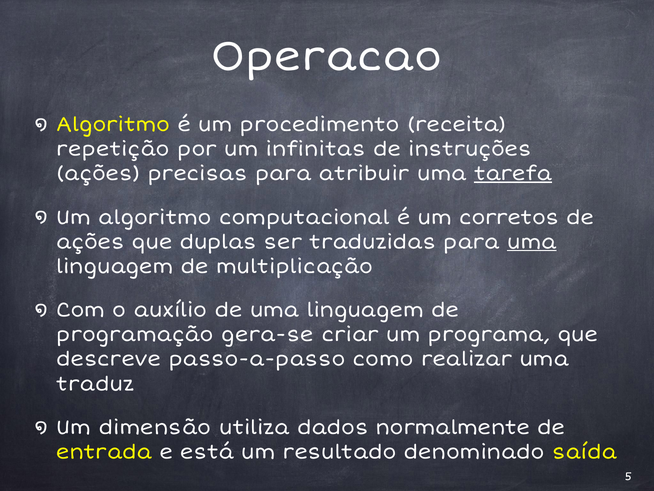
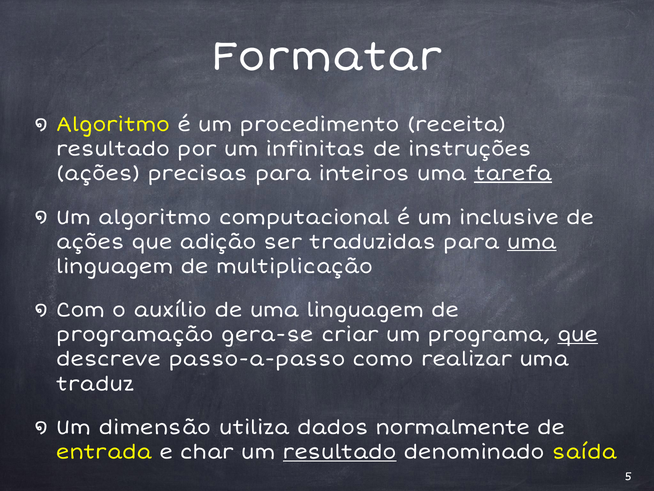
Operacao: Operacao -> Formatar
repetição at (113, 149): repetição -> resultado
atribuir: atribuir -> inteiros
corretos: corretos -> inclusive
duplas: duplas -> adição
que at (578, 334) underline: none -> present
está: está -> char
resultado at (340, 452) underline: none -> present
